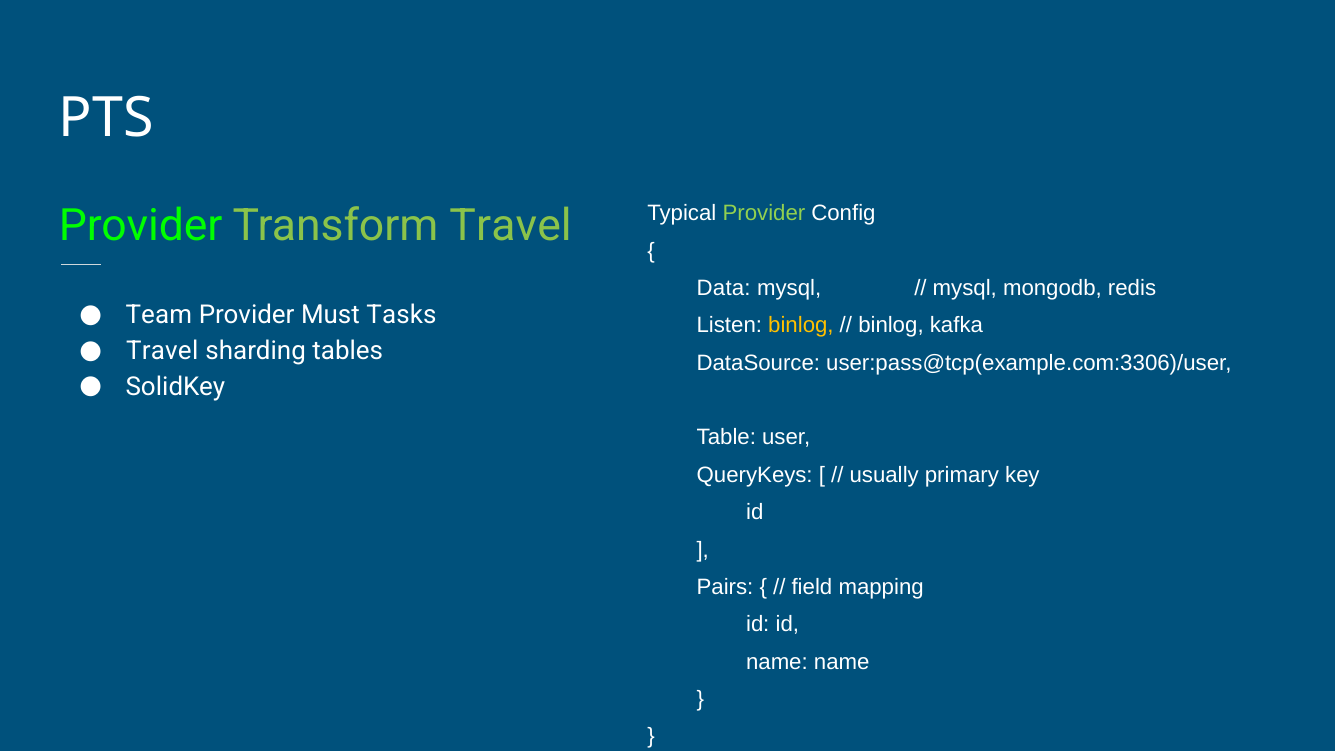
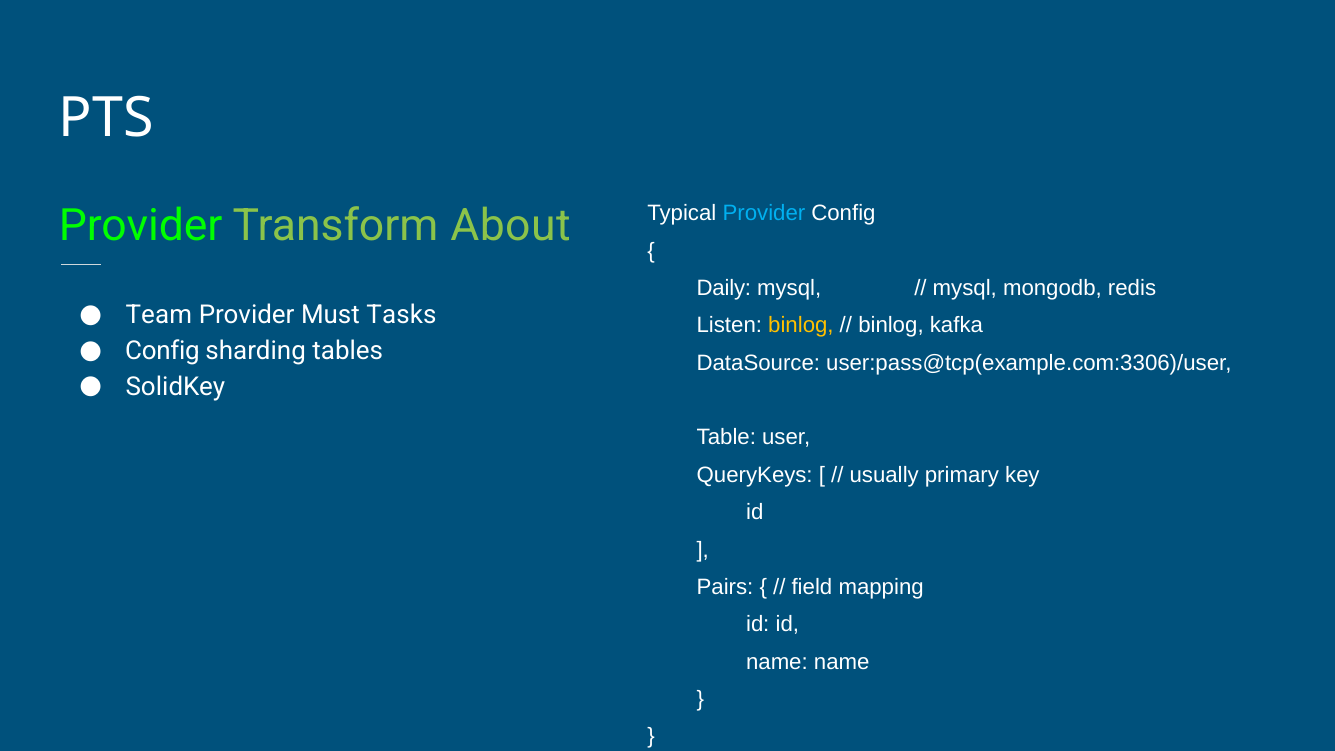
Provider at (764, 213) colour: light green -> light blue
Transform Travel: Travel -> About
Data: Data -> Daily
Travel at (162, 351): Travel -> Config
